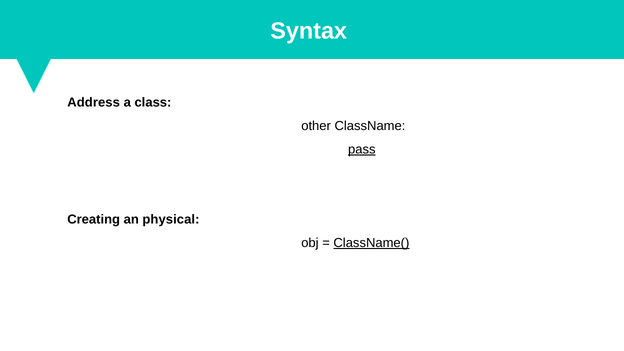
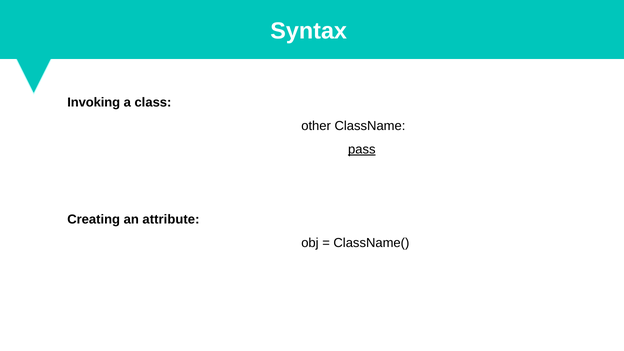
Address: Address -> Invoking
physical: physical -> attribute
ClassName( underline: present -> none
